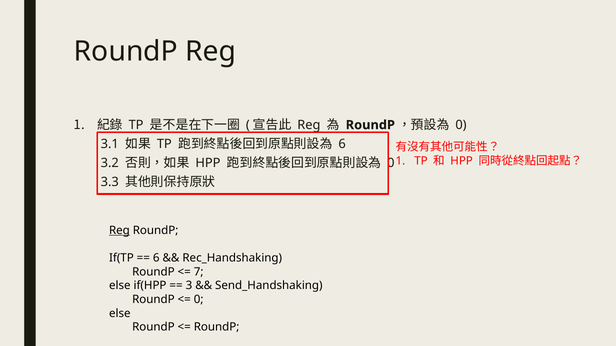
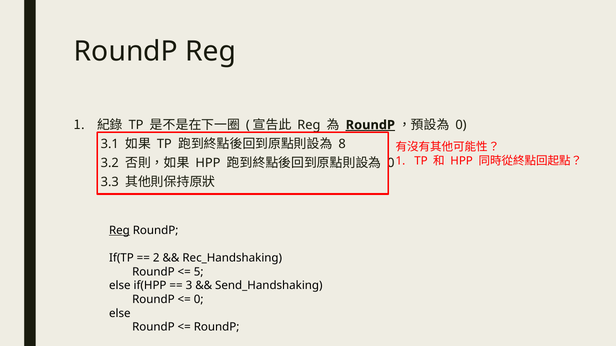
RoundP at (370, 125) underline: none -> present
6 at (342, 144): 6 -> 8
6 at (156, 258): 6 -> 2
7: 7 -> 5
